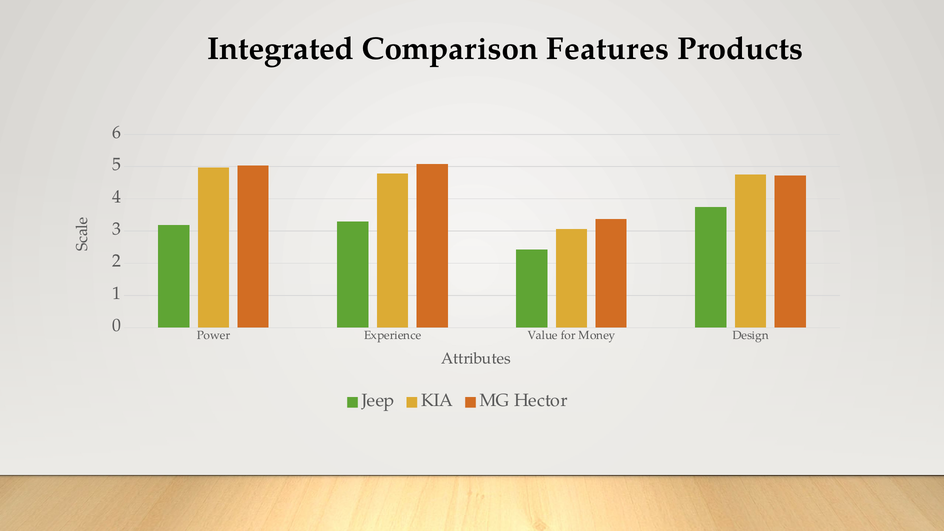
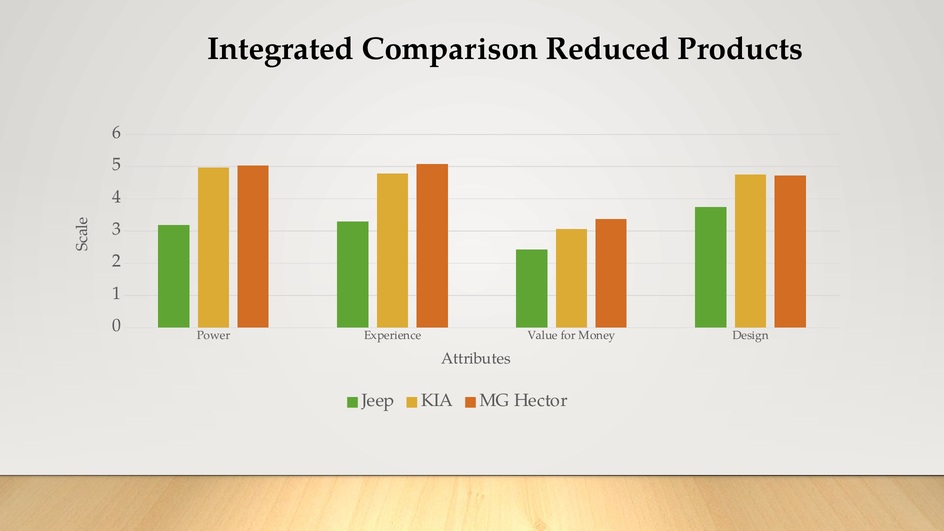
Features: Features -> Reduced
